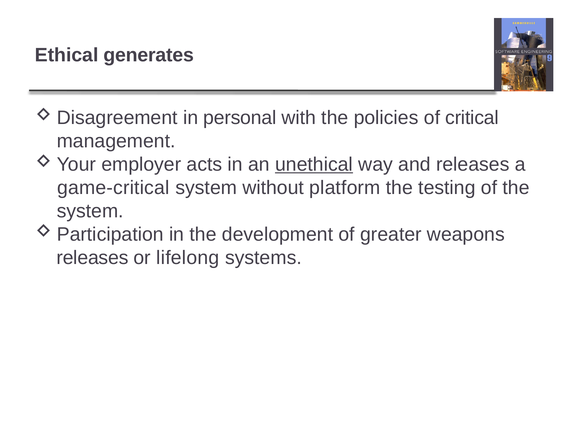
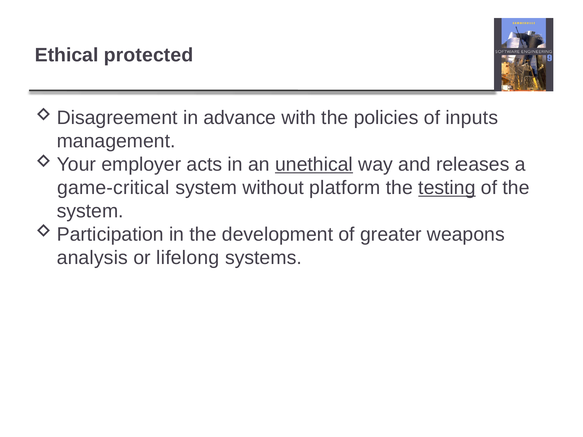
generates: generates -> protected
personal: personal -> advance
critical: critical -> inputs
testing underline: none -> present
releases at (92, 258): releases -> analysis
